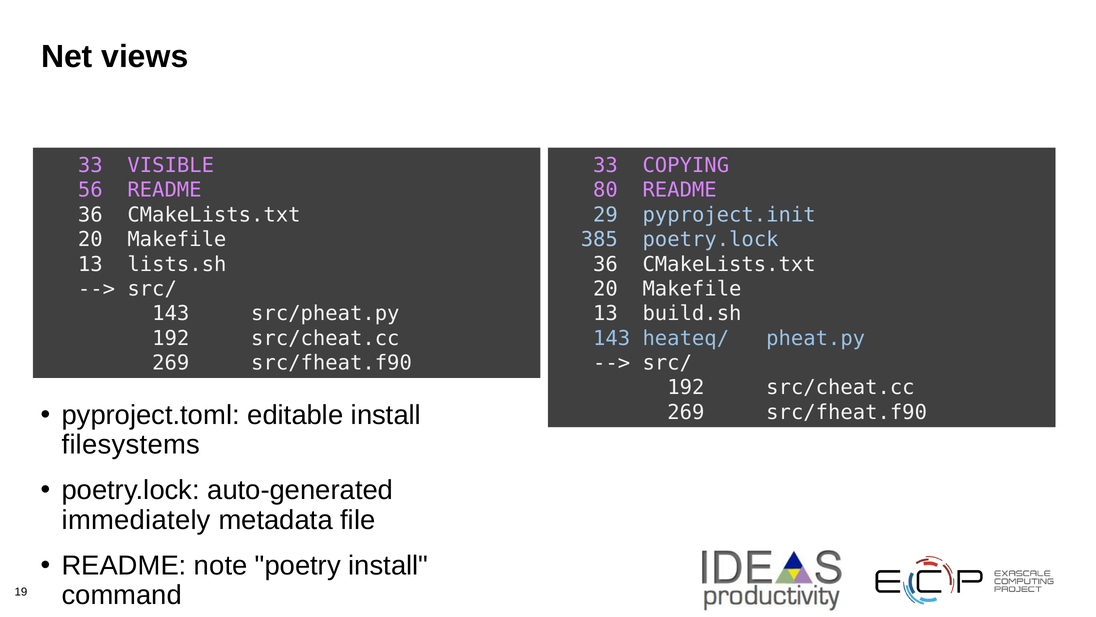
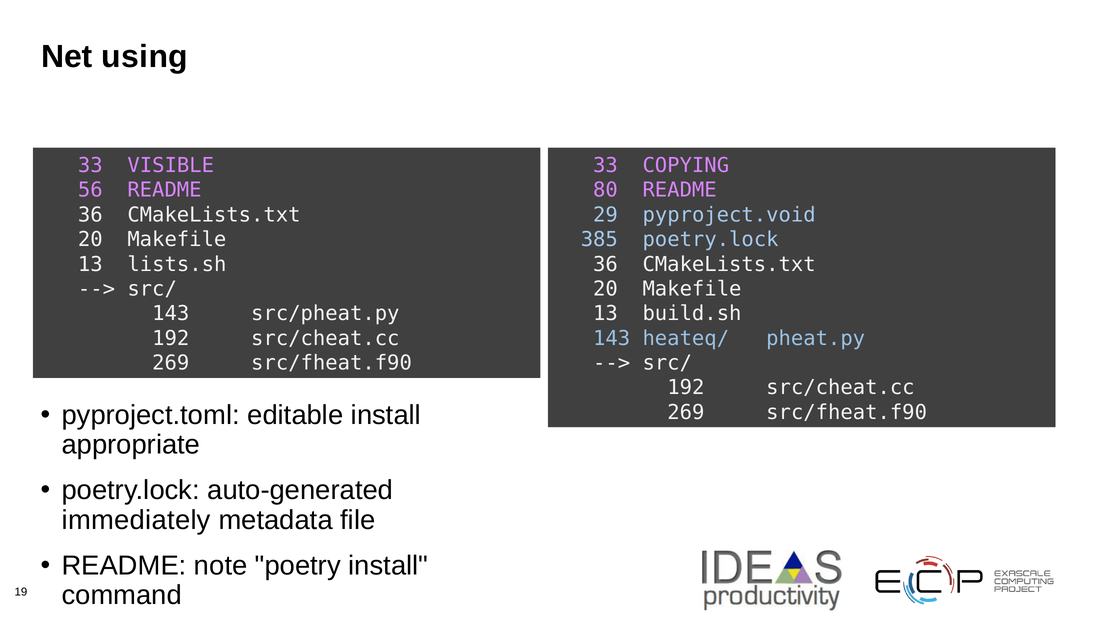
views: views -> using
pyproject.init: pyproject.init -> pyproject.void
filesystems: filesystems -> appropriate
